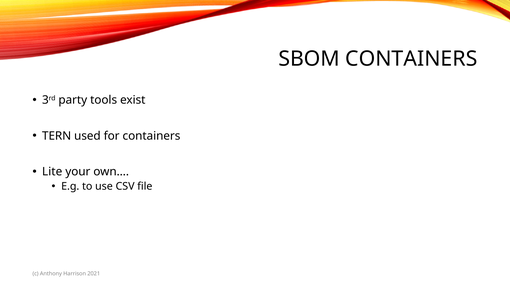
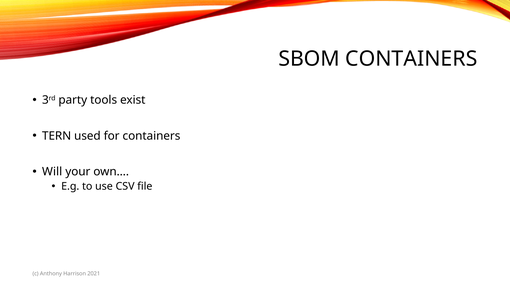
Lite: Lite -> Will
